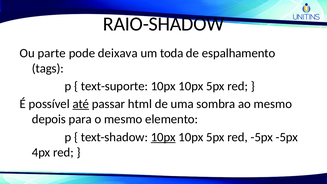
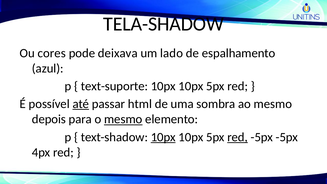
RAIO-SHADOW: RAIO-SHADOW -> TELA-SHADOW
parte: parte -> cores
toda: toda -> lado
tags: tags -> azul
mesmo at (123, 119) underline: none -> present
red at (238, 137) underline: none -> present
